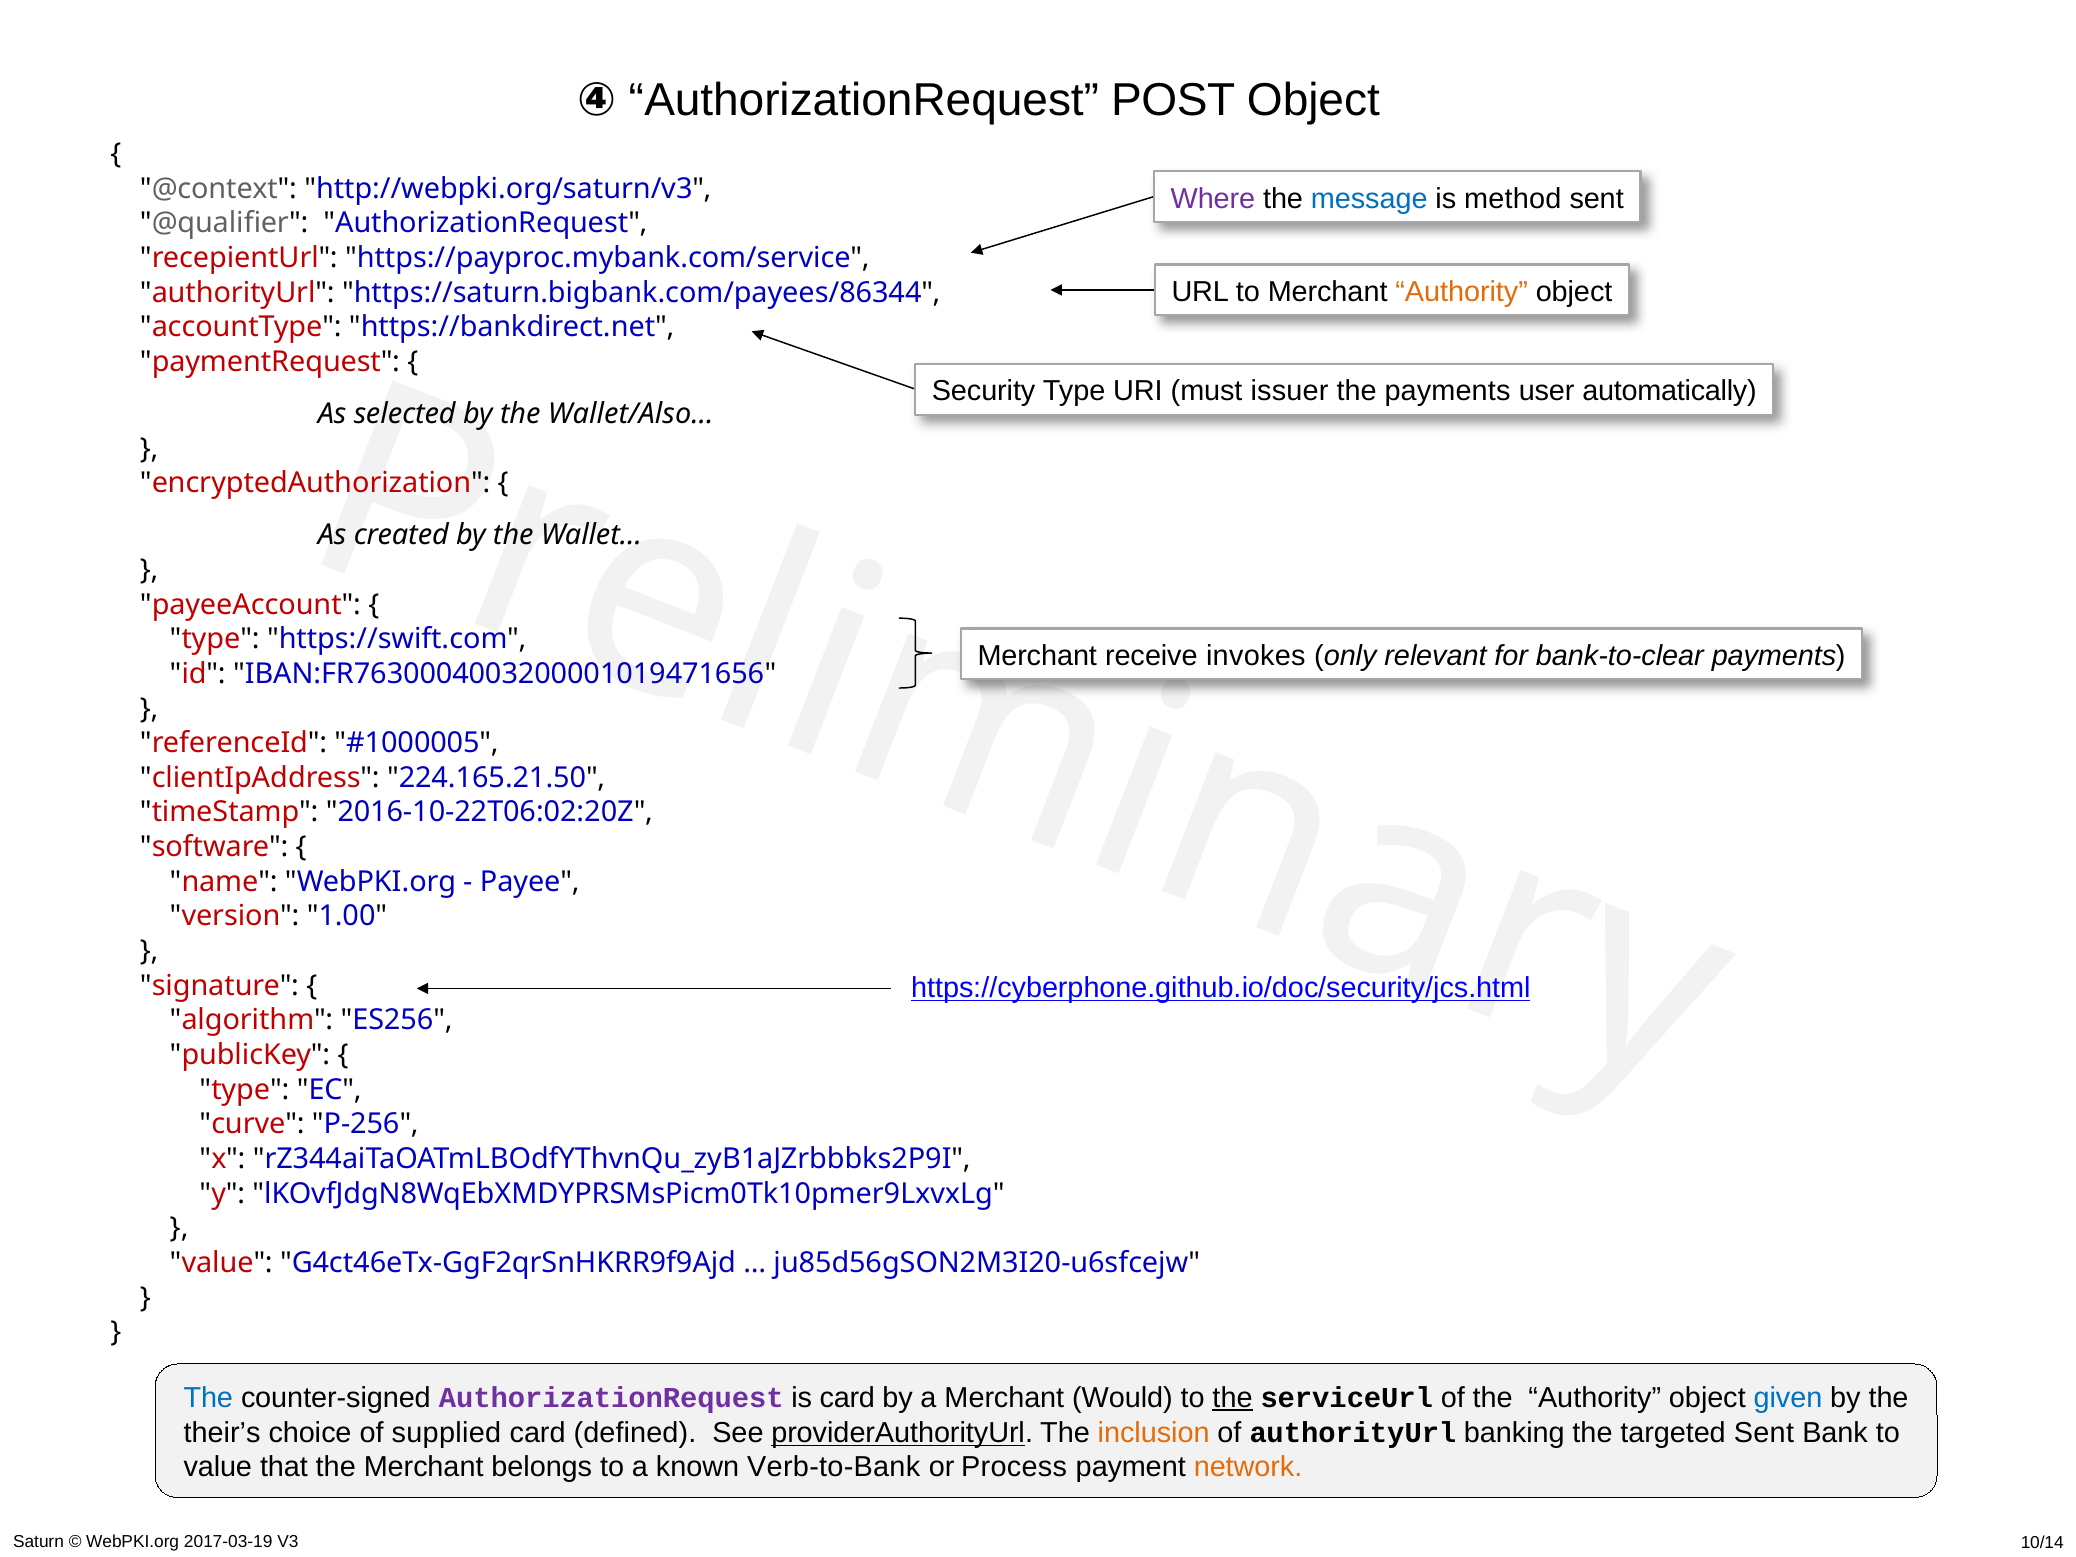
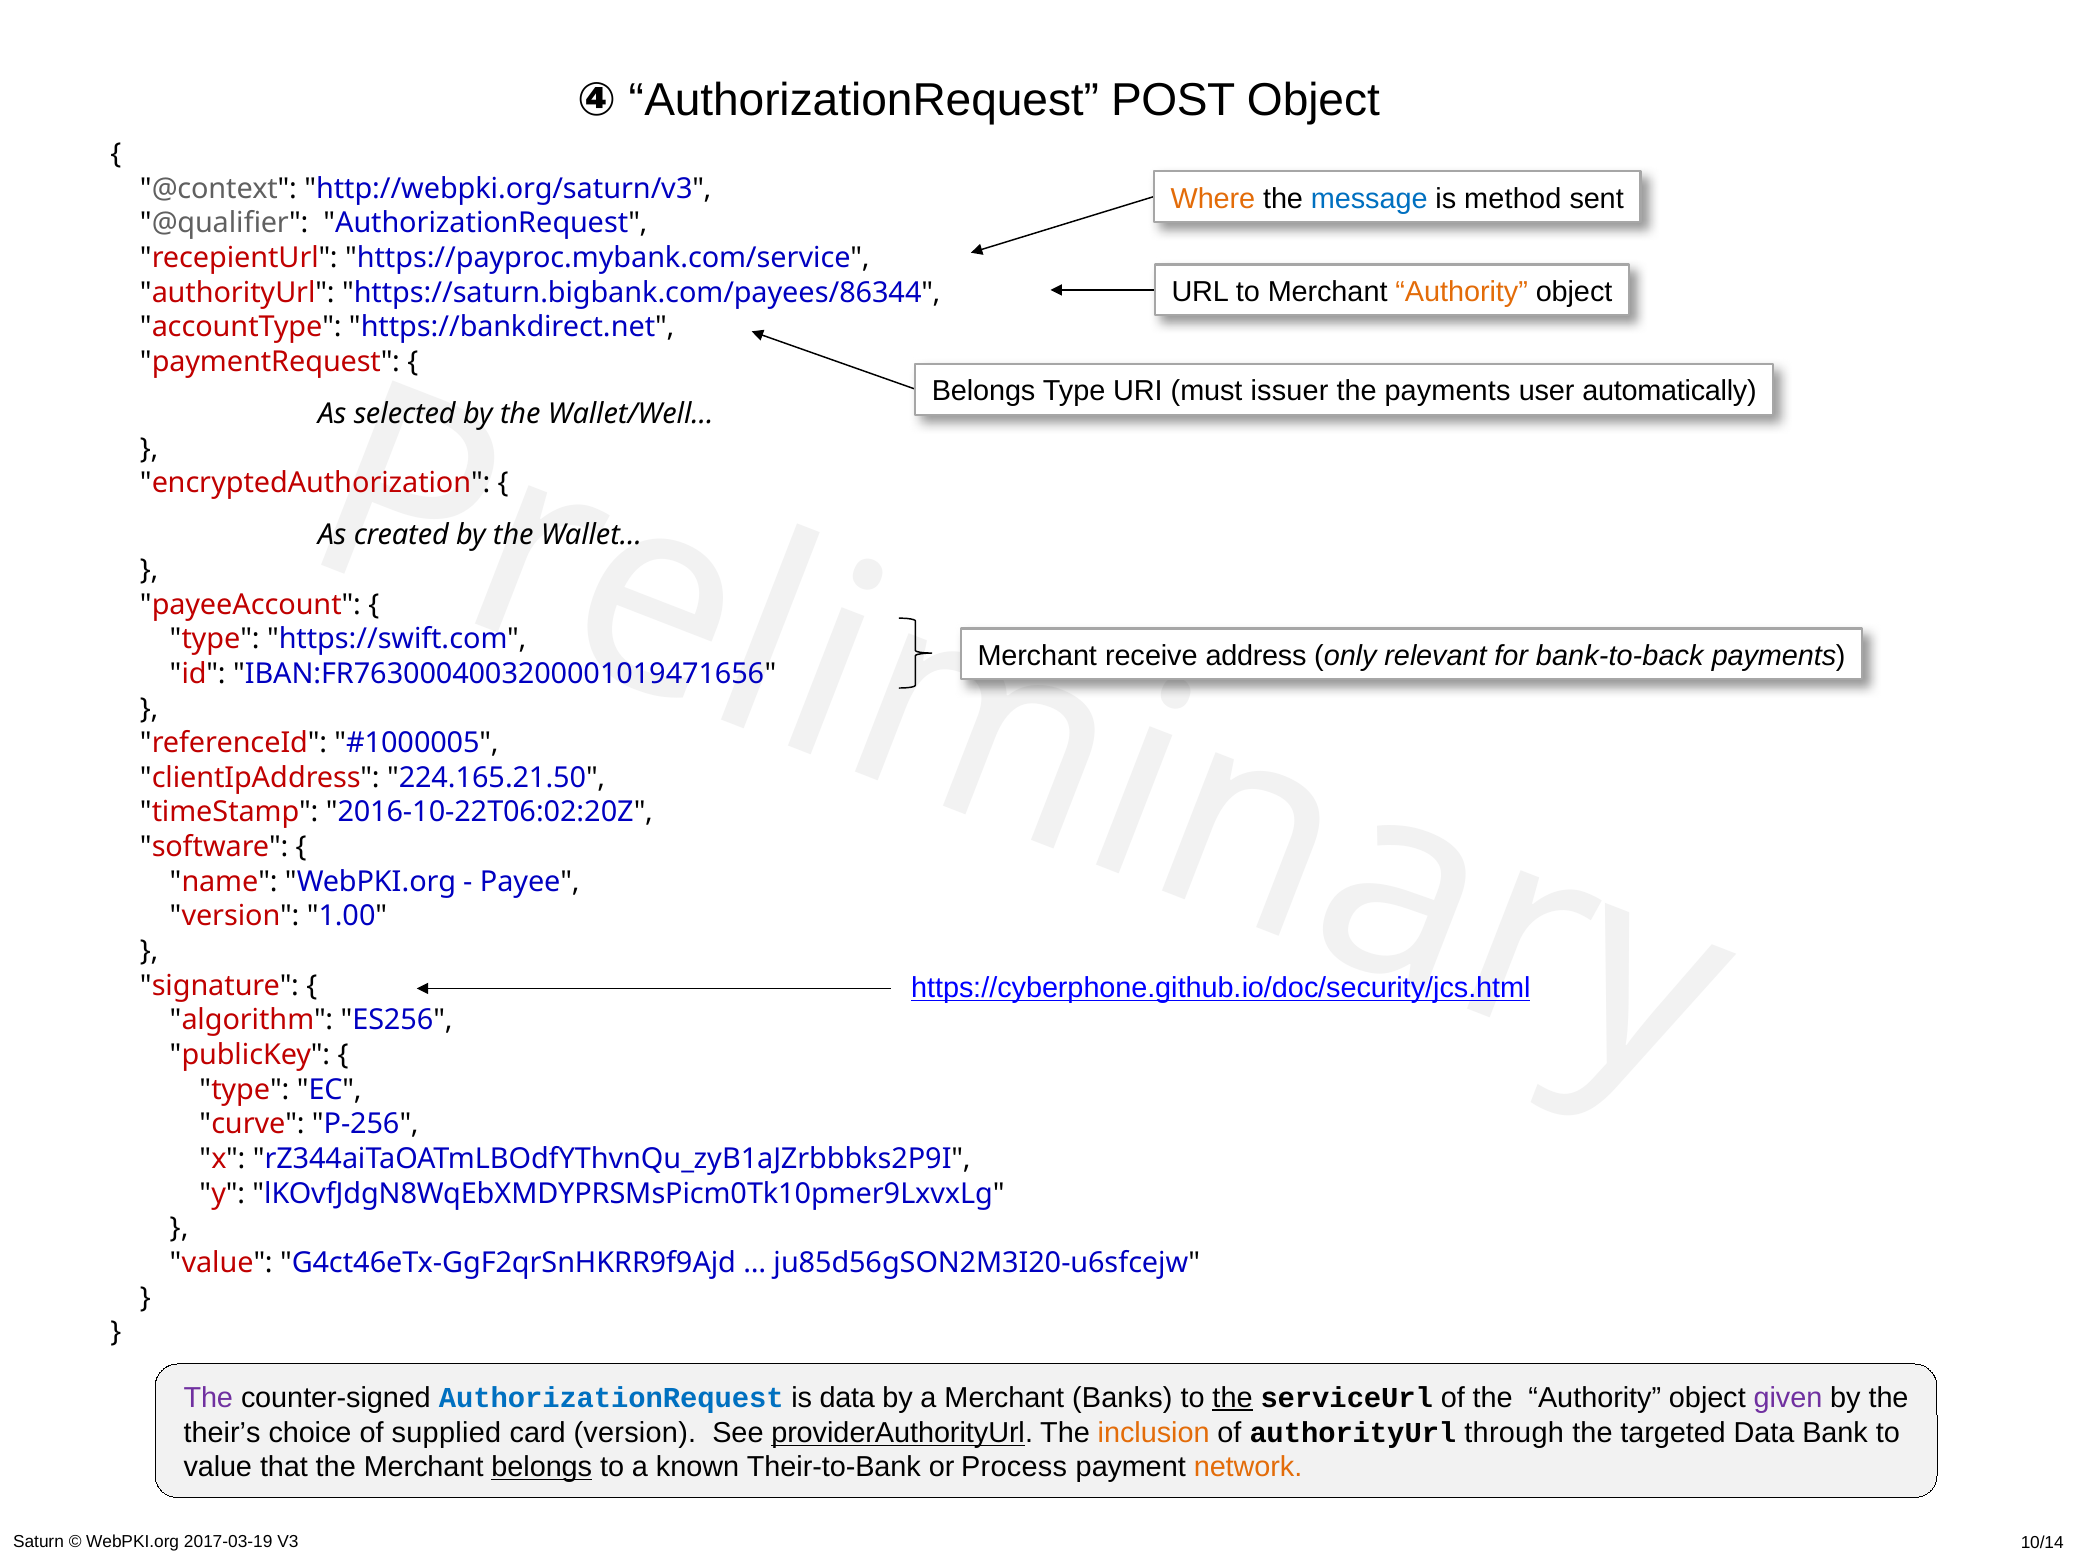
Where colour: purple -> orange
Security at (984, 391): Security -> Belongs
Wallet/Also…: Wallet/Also… -> Wallet/Well…
invokes: invokes -> address
bank-to-clear: bank-to-clear -> bank-to-back
The at (208, 1398) colour: blue -> purple
AuthorizationRequest at (611, 1398) colour: purple -> blue
is card: card -> data
Would: Would -> Banks
given colour: blue -> purple
card defined: defined -> version
banking: banking -> through
targeted Sent: Sent -> Data
belongs at (542, 1467) underline: none -> present
Verb-to-Bank: Verb-to-Bank -> Their-to-Bank
